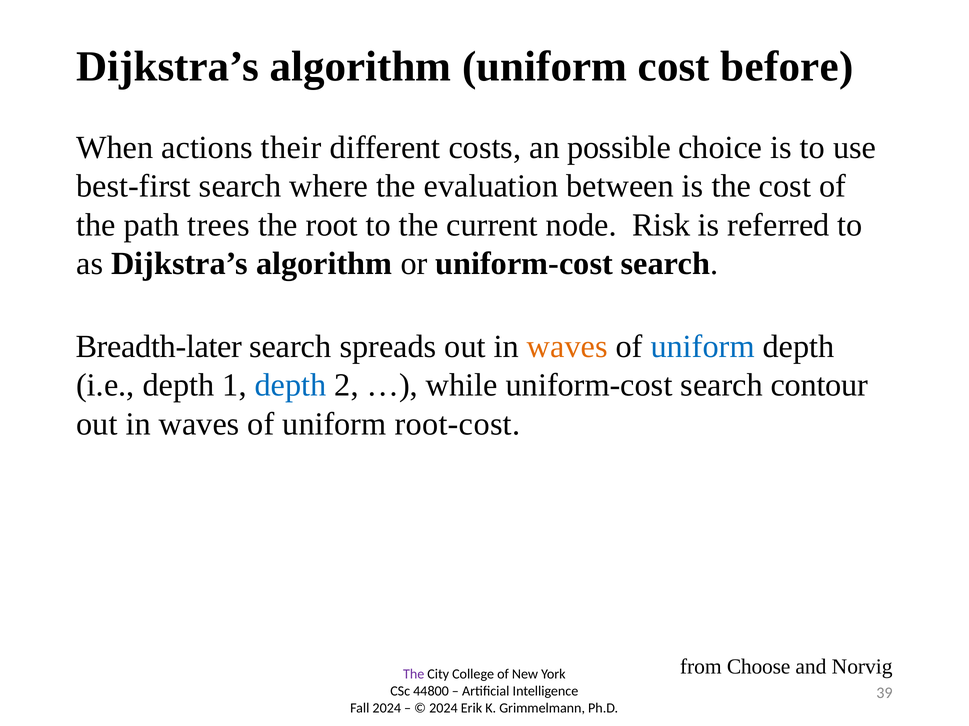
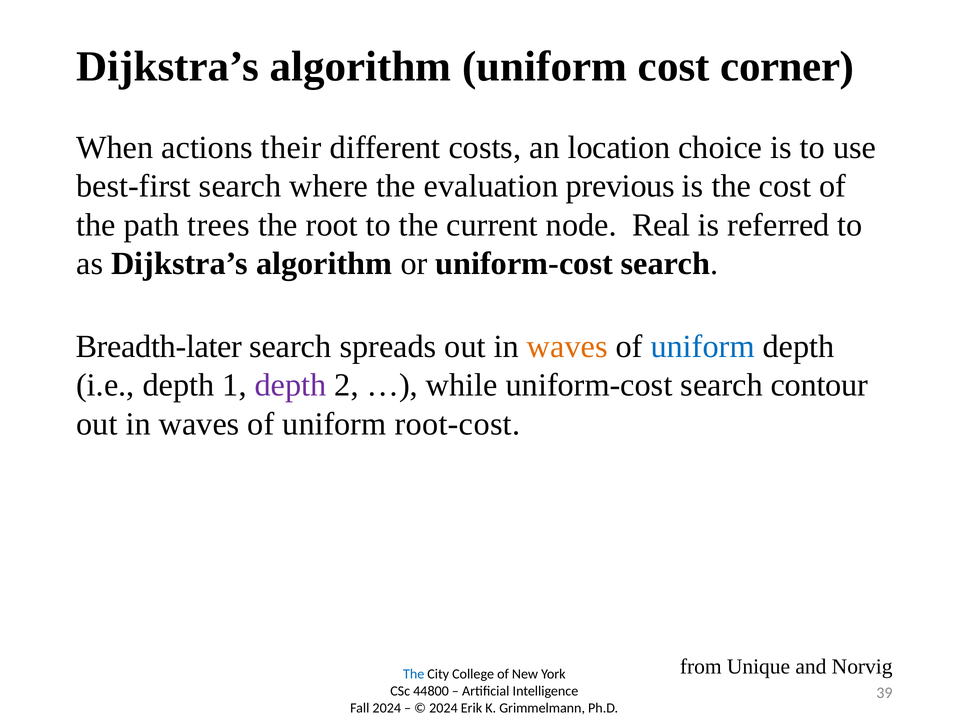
before: before -> corner
possible: possible -> location
between: between -> previous
Risk: Risk -> Real
depth at (291, 386) colour: blue -> purple
Choose: Choose -> Unique
The at (414, 675) colour: purple -> blue
